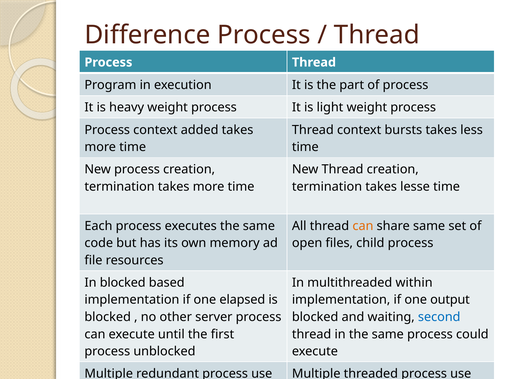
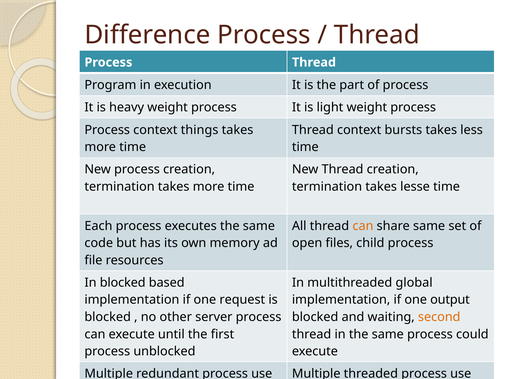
added: added -> things
within: within -> global
elapsed: elapsed -> request
second colour: blue -> orange
